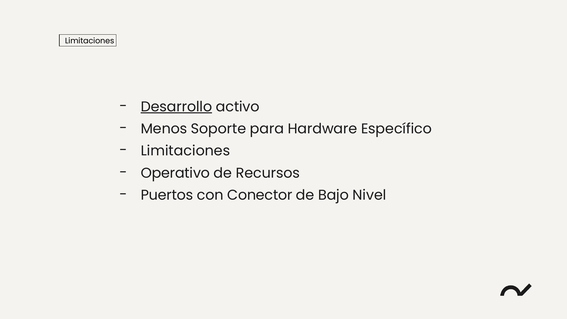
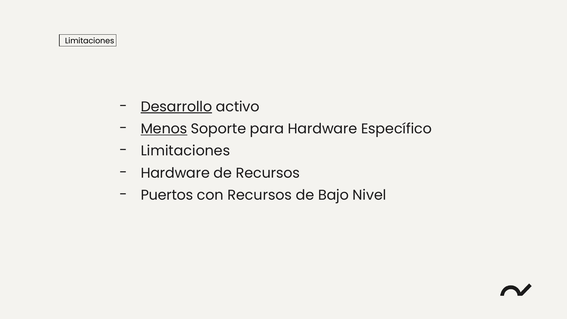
Menos underline: none -> present
Operativo at (175, 173): Operativo -> Hardware
con Conector: Conector -> Recursos
